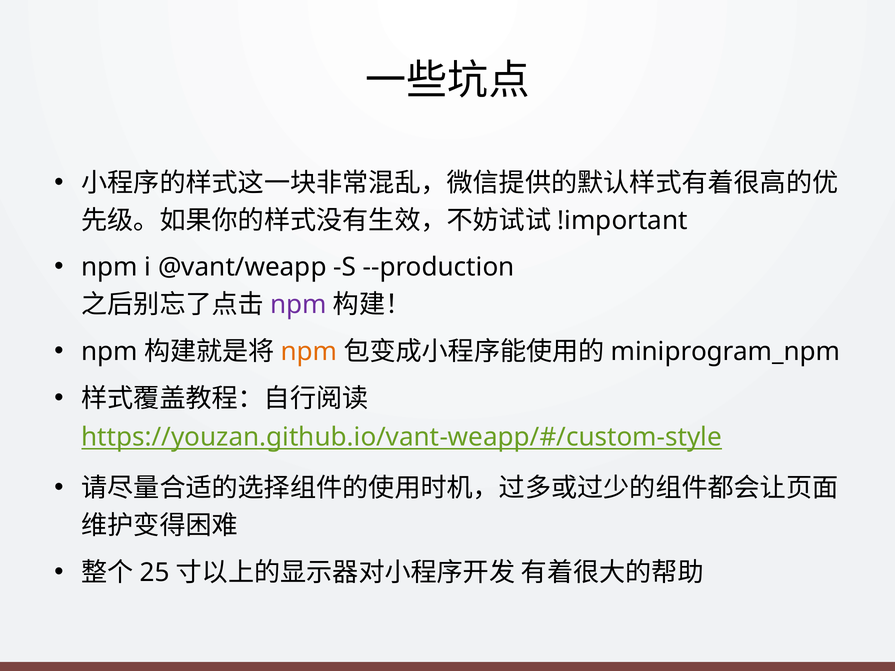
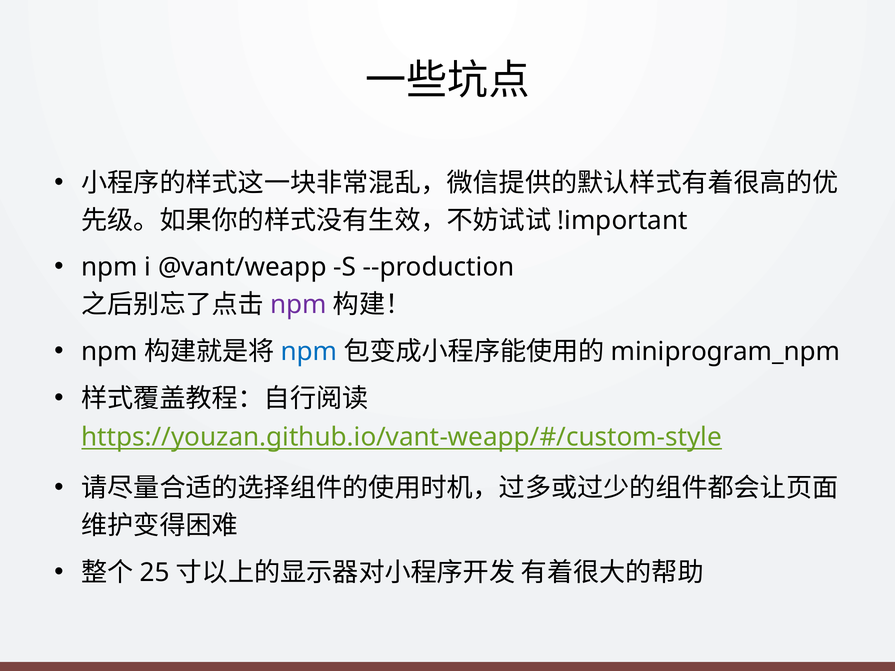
npm at (309, 352) colour: orange -> blue
